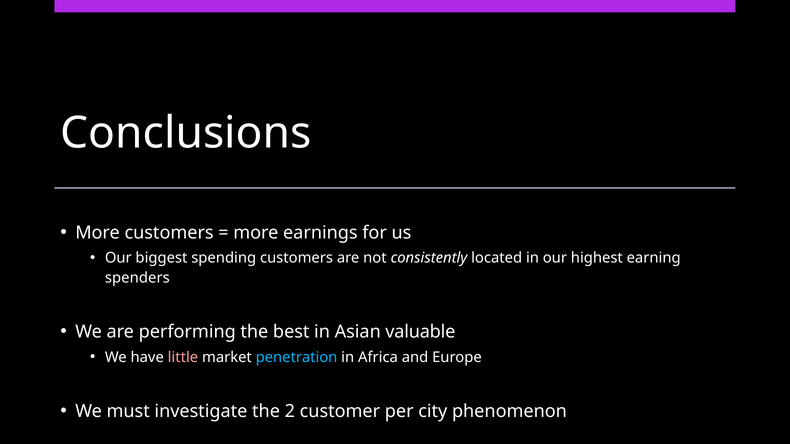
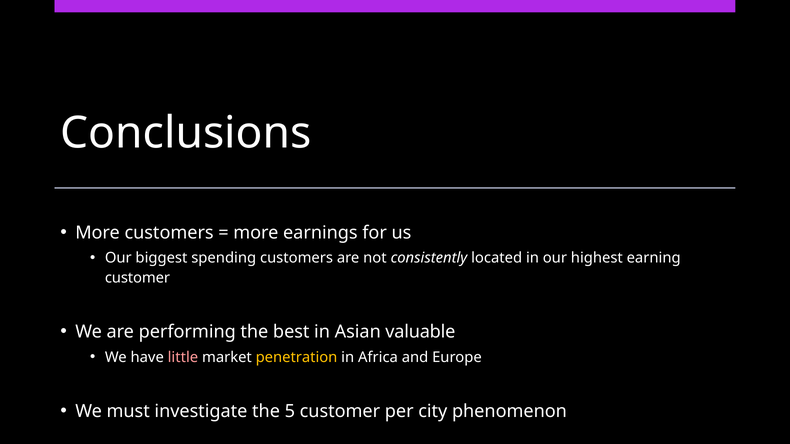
spenders at (137, 278): spenders -> customer
penetration colour: light blue -> yellow
2: 2 -> 5
